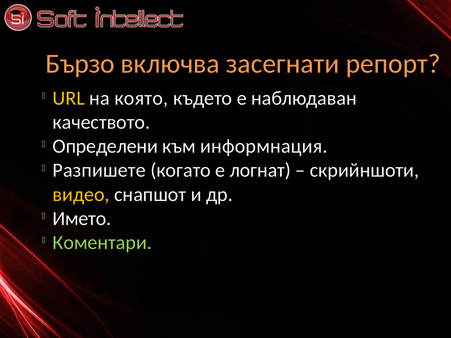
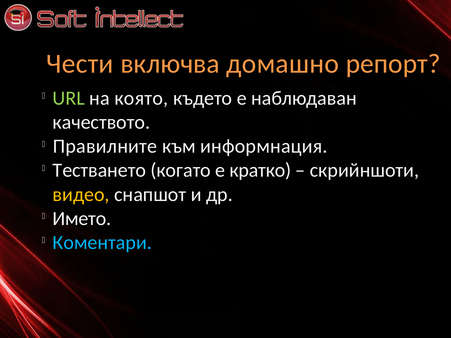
Бързо: Бързо -> Чести
засегнати: засегнати -> домашно
URL colour: yellow -> light green
Определени: Определени -> Правилните
Разпишете: Разпишете -> Тестването
логнат: логнат -> кратко
Коментари colour: light green -> light blue
